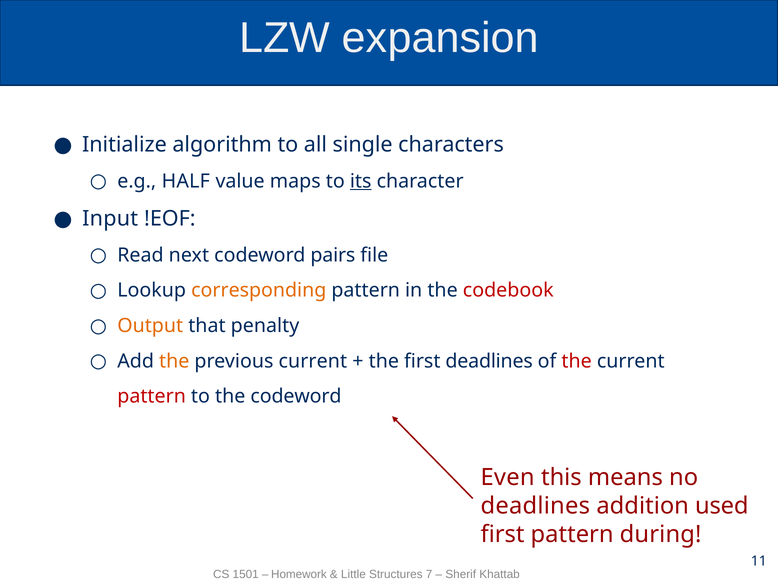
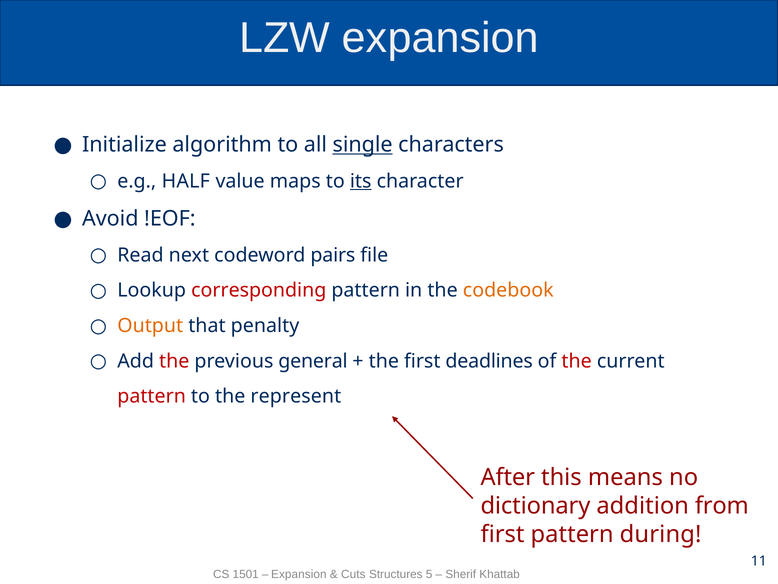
single underline: none -> present
Input: Input -> Avoid
corresponding colour: orange -> red
codebook colour: red -> orange
the at (174, 361) colour: orange -> red
previous current: current -> general
the codeword: codeword -> represent
Even: Even -> After
deadlines at (535, 506): deadlines -> dictionary
used: used -> from
Homework at (299, 574): Homework -> Expansion
Little: Little -> Cuts
7: 7 -> 5
